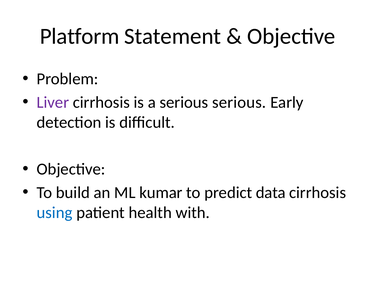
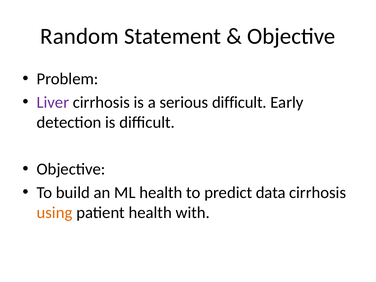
Platform: Platform -> Random
serious serious: serious -> difficult
ML kumar: kumar -> health
using colour: blue -> orange
